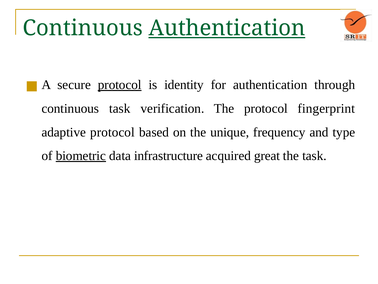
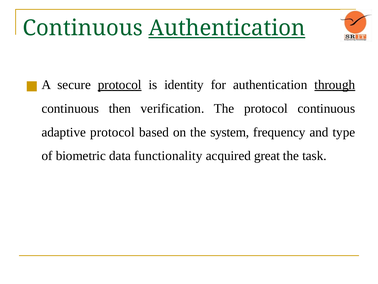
through underline: none -> present
continuous task: task -> then
protocol fingerprint: fingerprint -> continuous
unique: unique -> system
biometric underline: present -> none
infrastructure: infrastructure -> functionality
